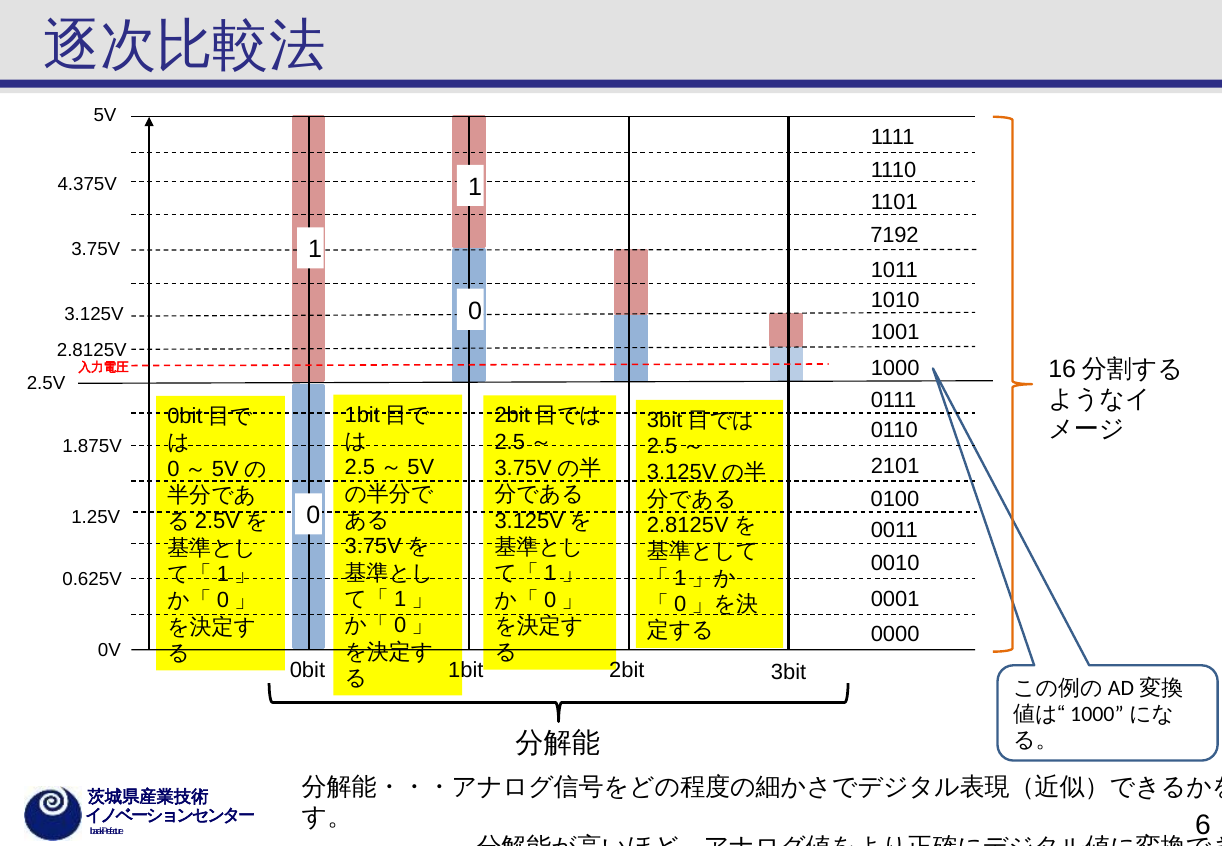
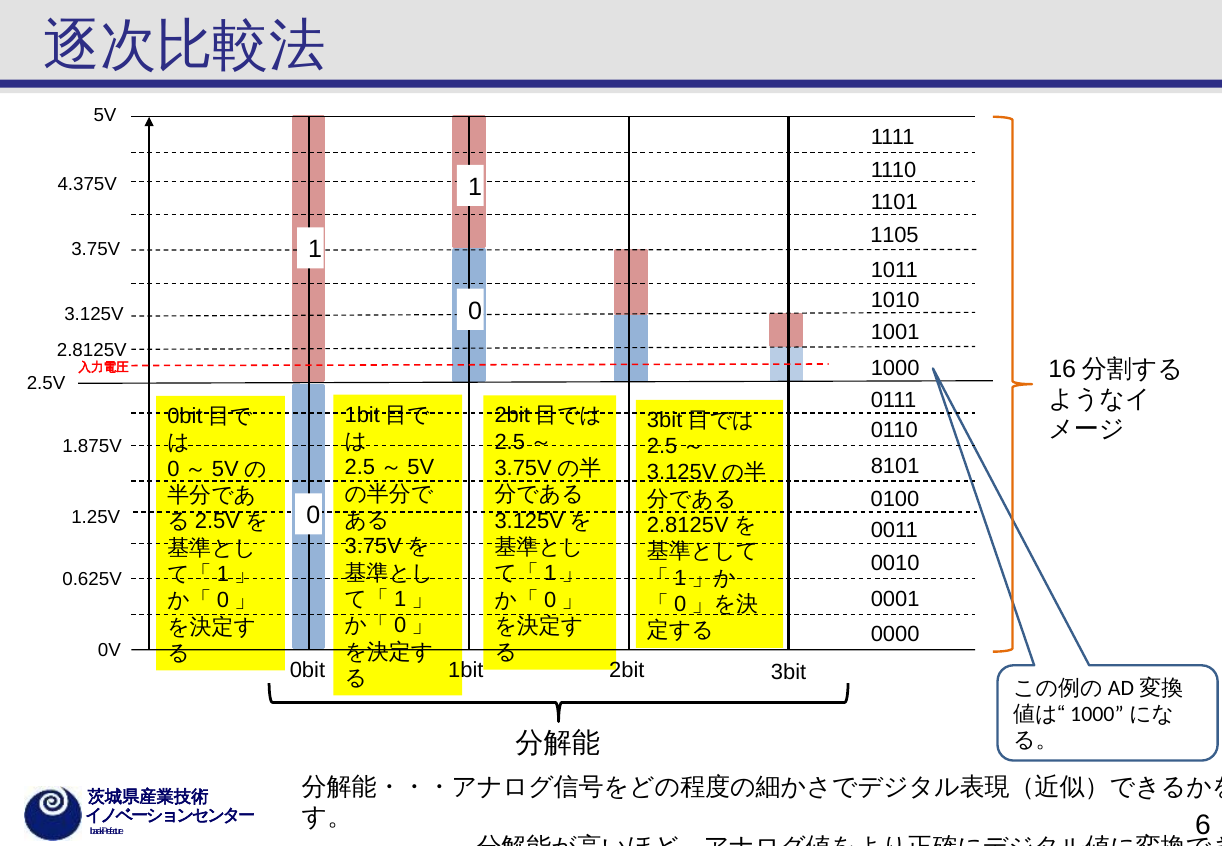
7192: 7192 -> 1105
2101: 2101 -> 8101
